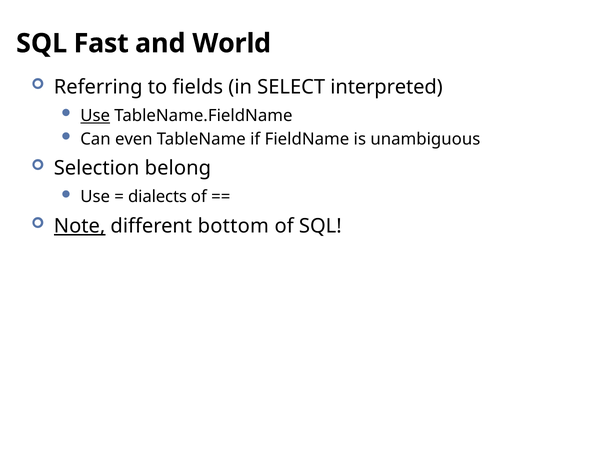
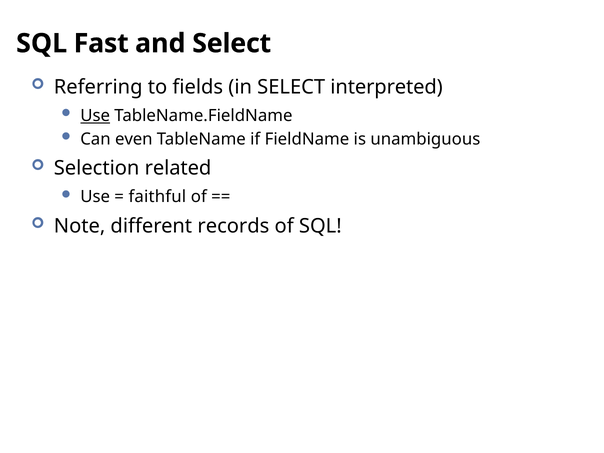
and World: World -> Select
belong: belong -> related
dialects: dialects -> faithful
Note underline: present -> none
bottom: bottom -> records
